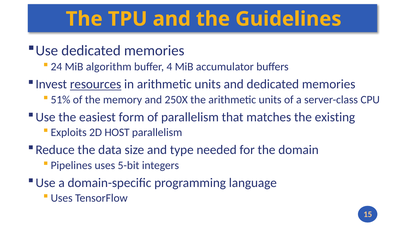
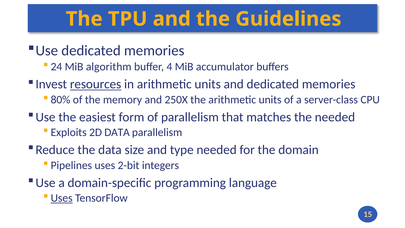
51%: 51% -> 80%
the existing: existing -> needed
2D HOST: HOST -> DATA
5-bit: 5-bit -> 2-bit
Uses at (62, 198) underline: none -> present
